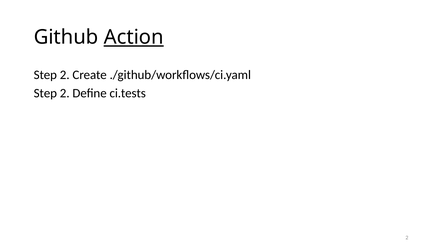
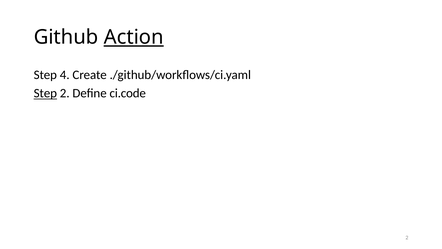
2 at (65, 75): 2 -> 4
Step at (45, 93) underline: none -> present
ci.tests: ci.tests -> ci.code
